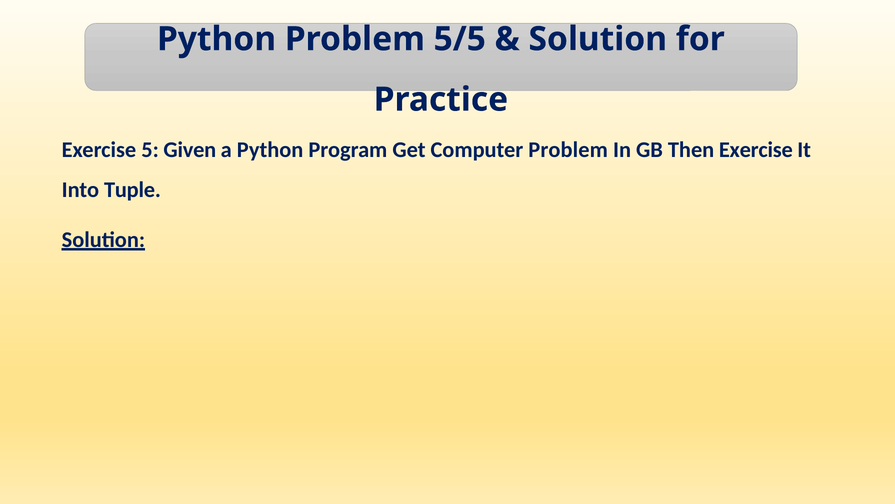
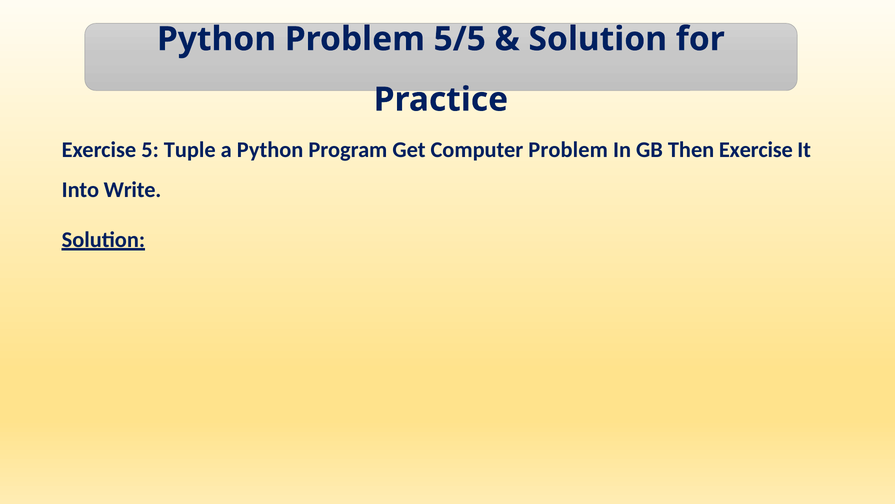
Given: Given -> Tuple
Tuple: Tuple -> Write
